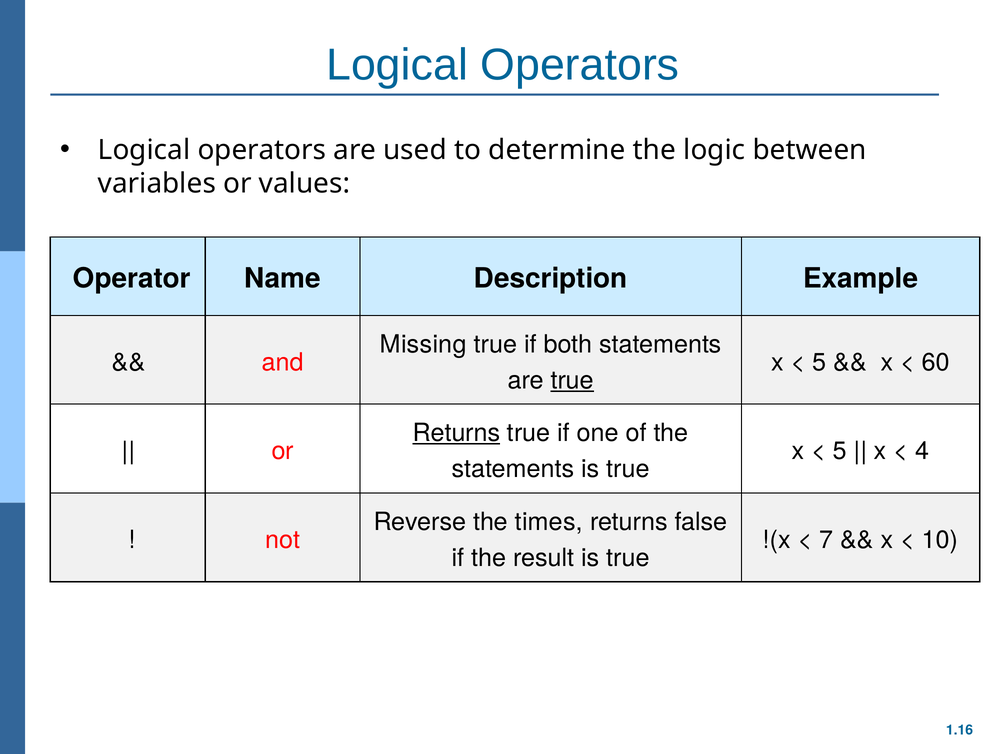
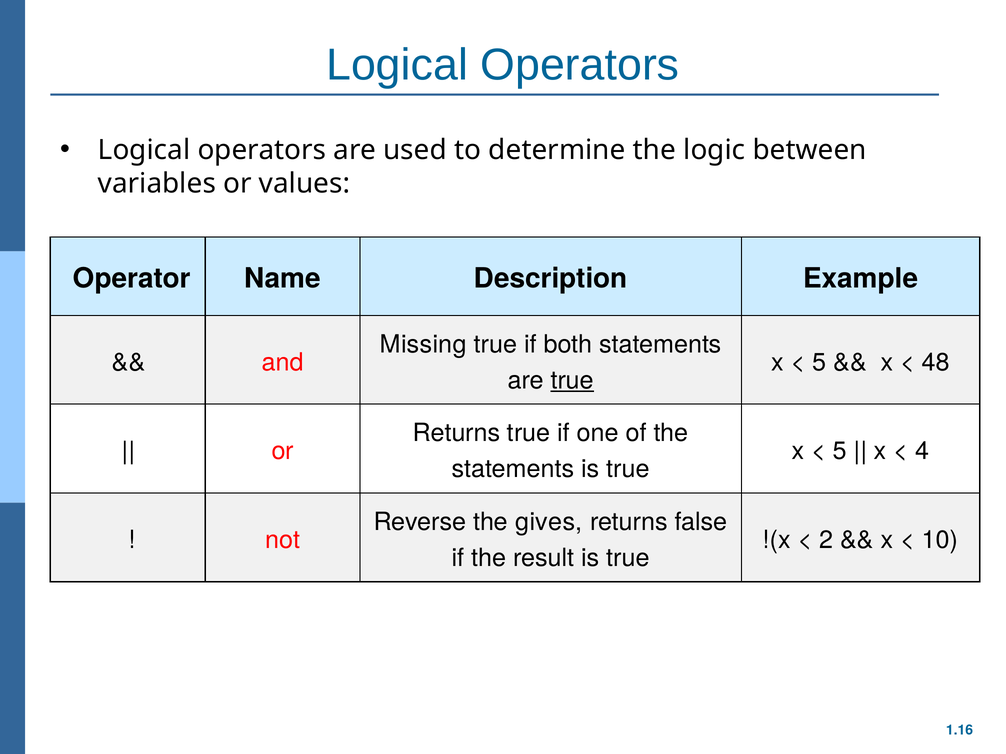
60: 60 -> 48
Returns at (456, 433) underline: present -> none
times: times -> gives
7: 7 -> 2
